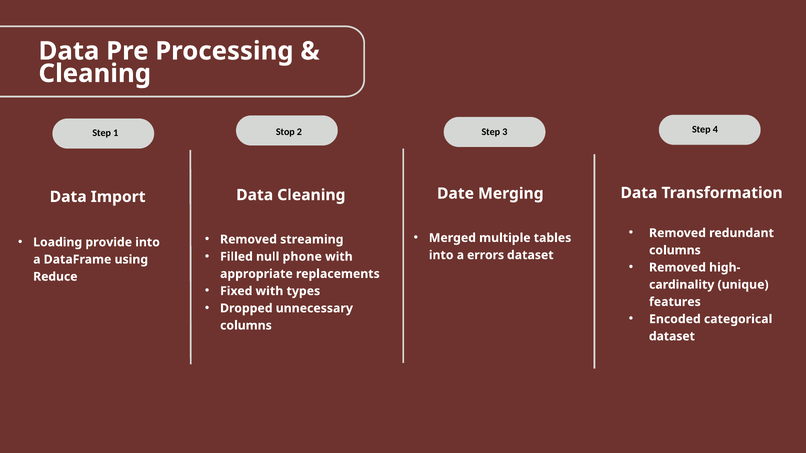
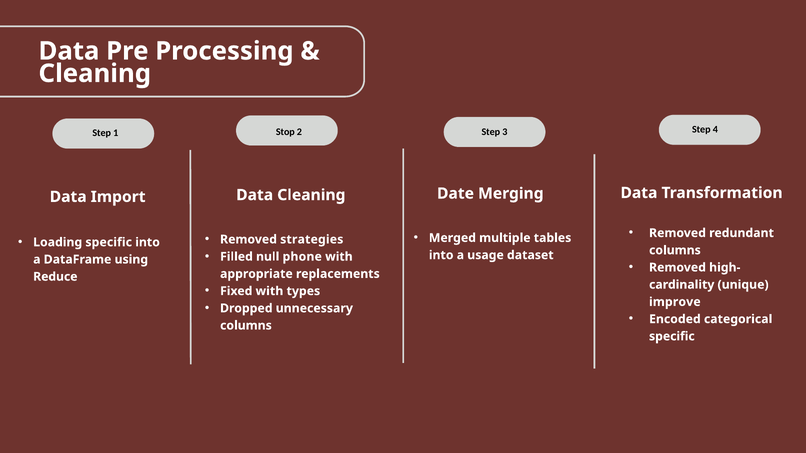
streaming: streaming -> strategies
Loading provide: provide -> specific
errors: errors -> usage
features: features -> improve
dataset at (672, 337): dataset -> specific
